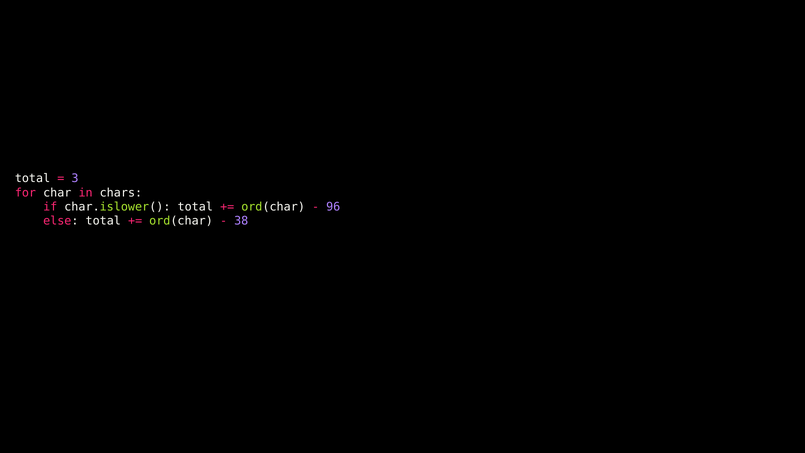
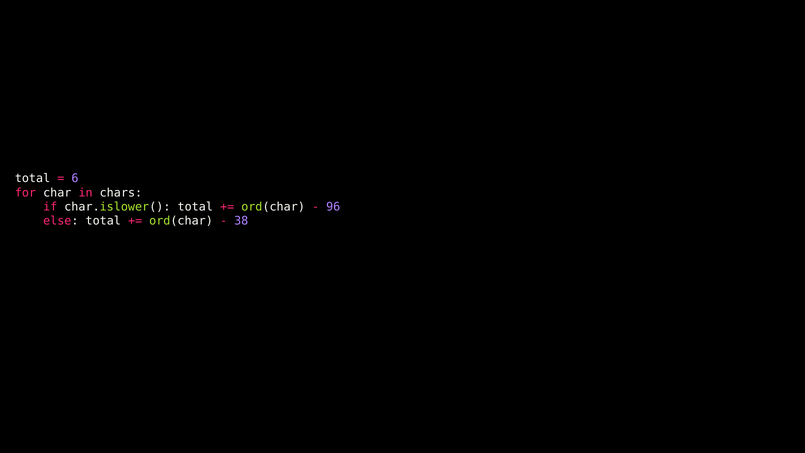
3: 3 -> 6
